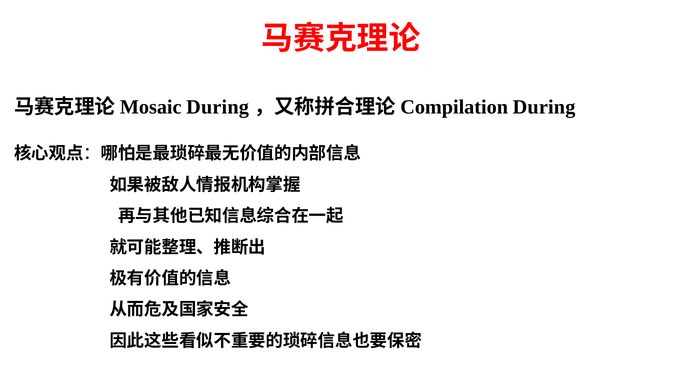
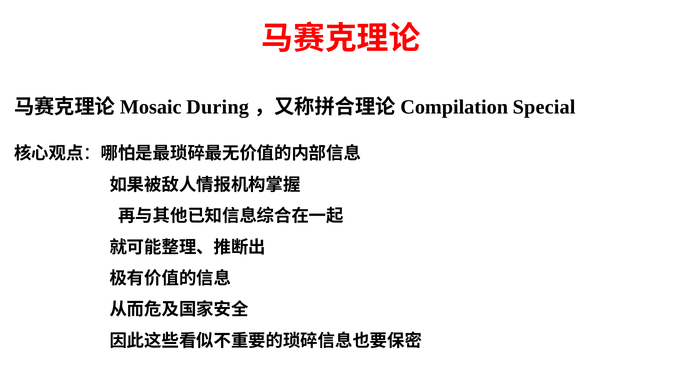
During at (544, 107): During -> Special
